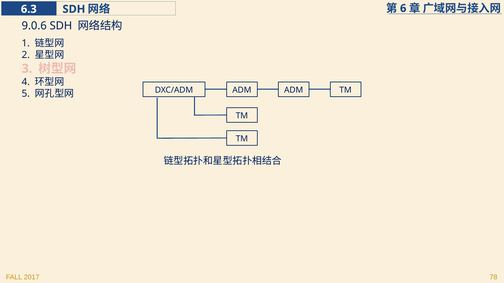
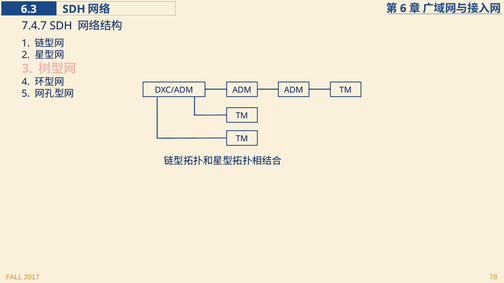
9.0.6: 9.0.6 -> 7.4.7
